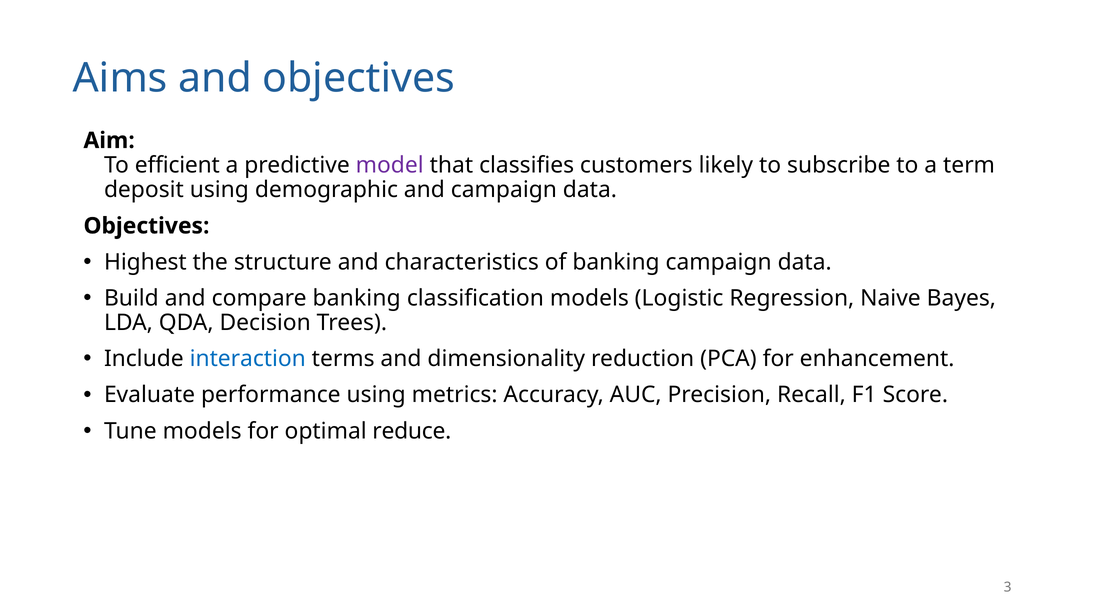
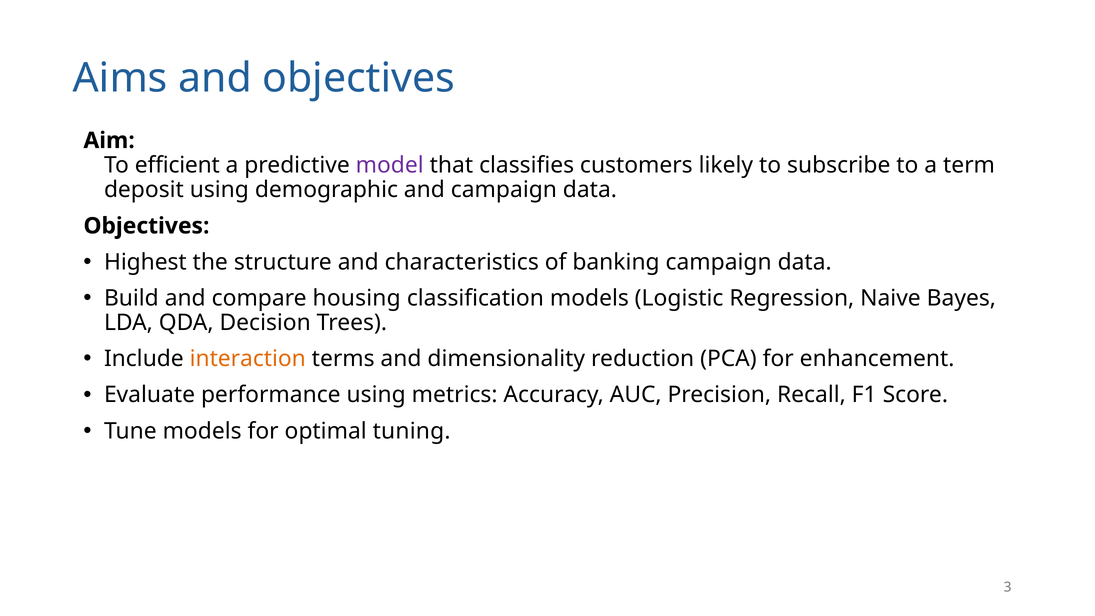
compare banking: banking -> housing
interaction colour: blue -> orange
reduce: reduce -> tuning
